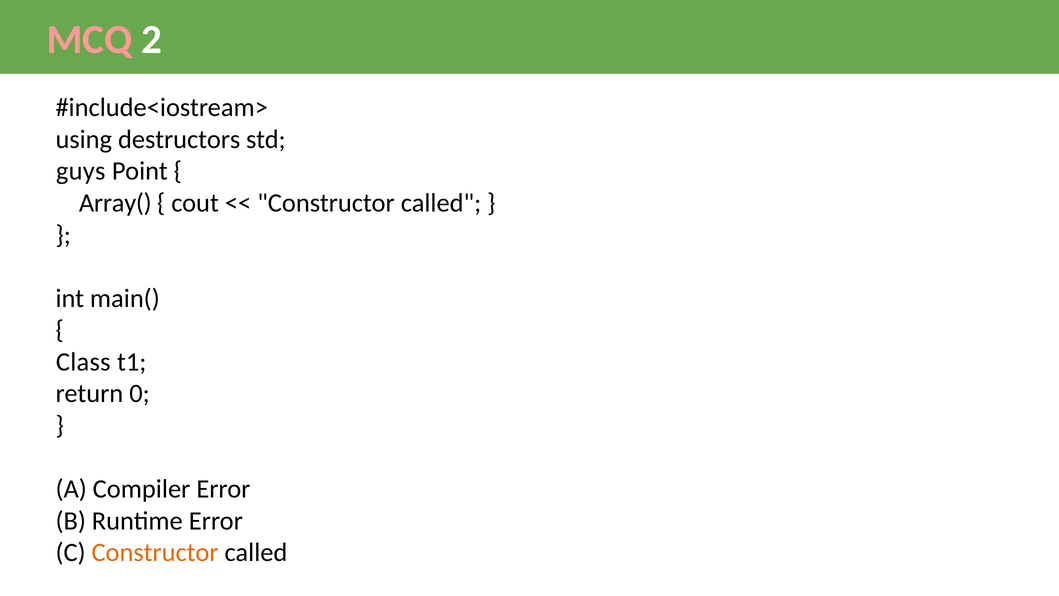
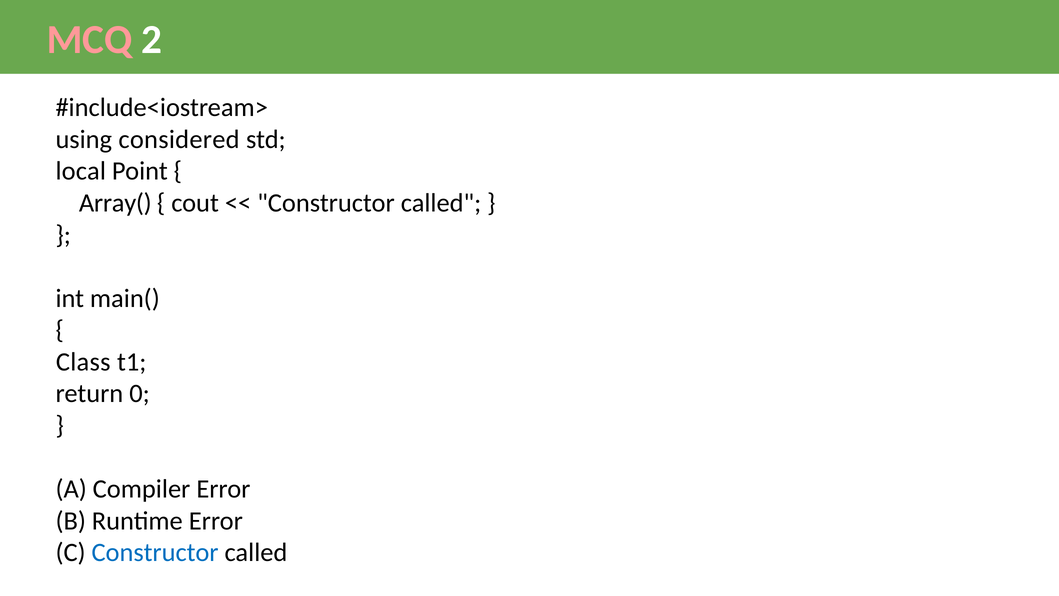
destructors: destructors -> considered
guys: guys -> local
Constructor at (155, 552) colour: orange -> blue
